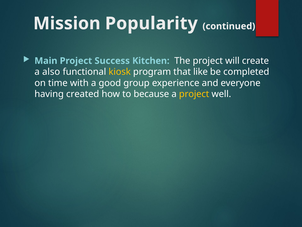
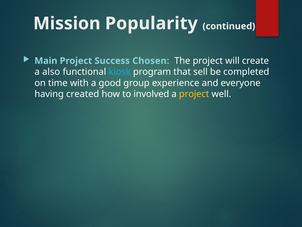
Kitchen: Kitchen -> Chosen
kiosk colour: yellow -> light blue
like: like -> sell
because: because -> involved
